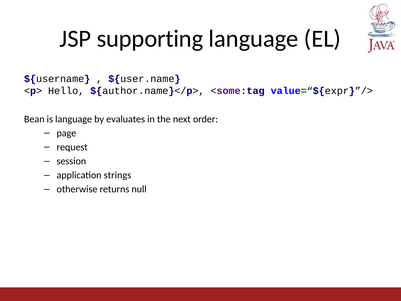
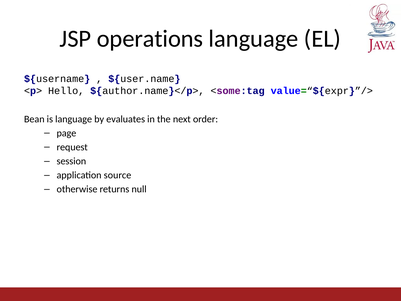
supporting: supporting -> operations
strings: strings -> source
